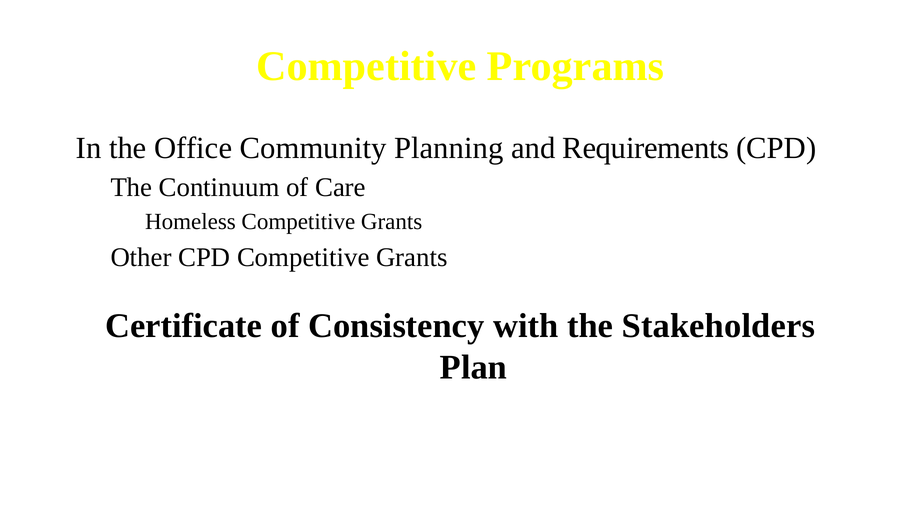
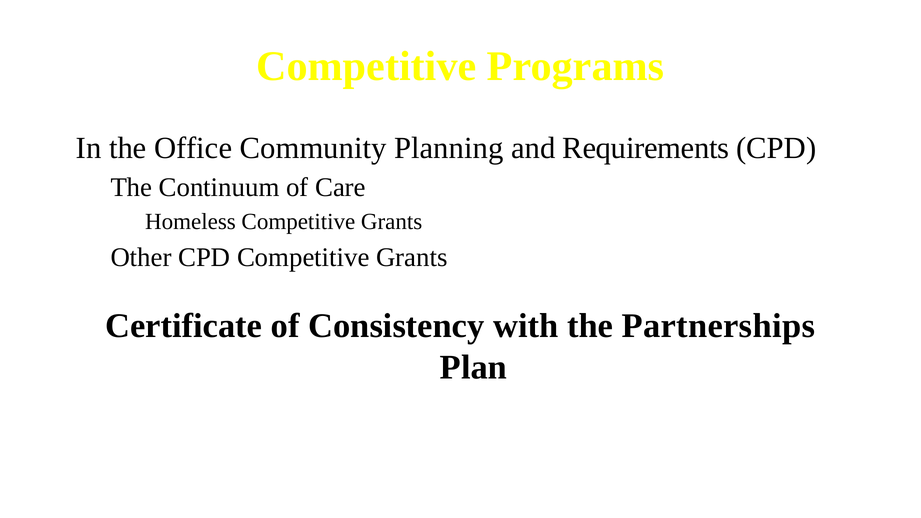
Stakeholders: Stakeholders -> Partnerships
